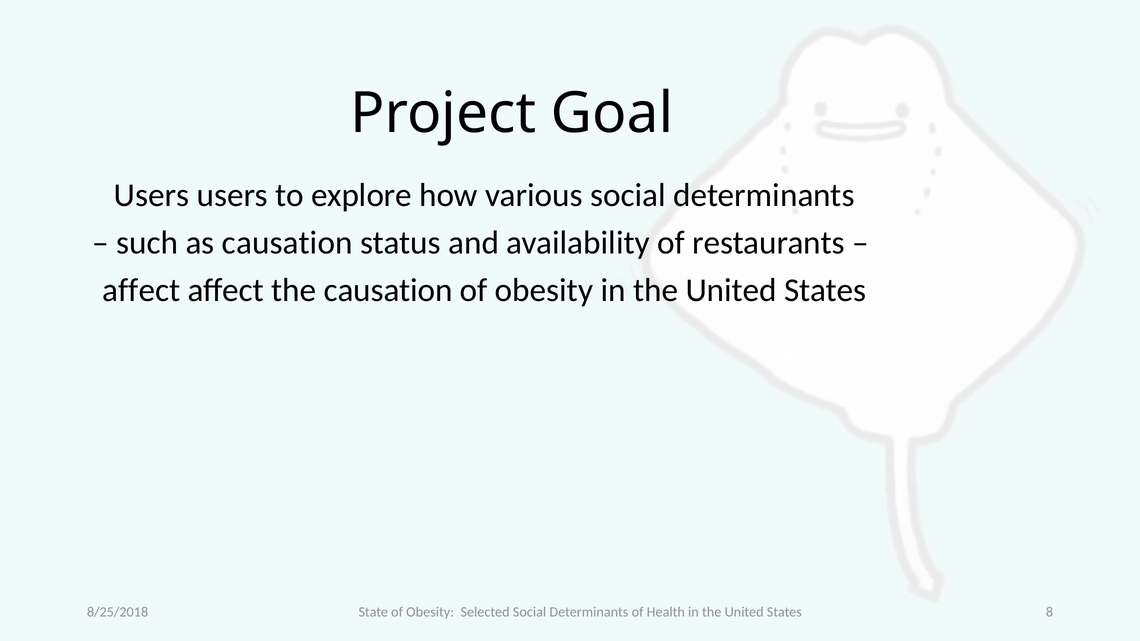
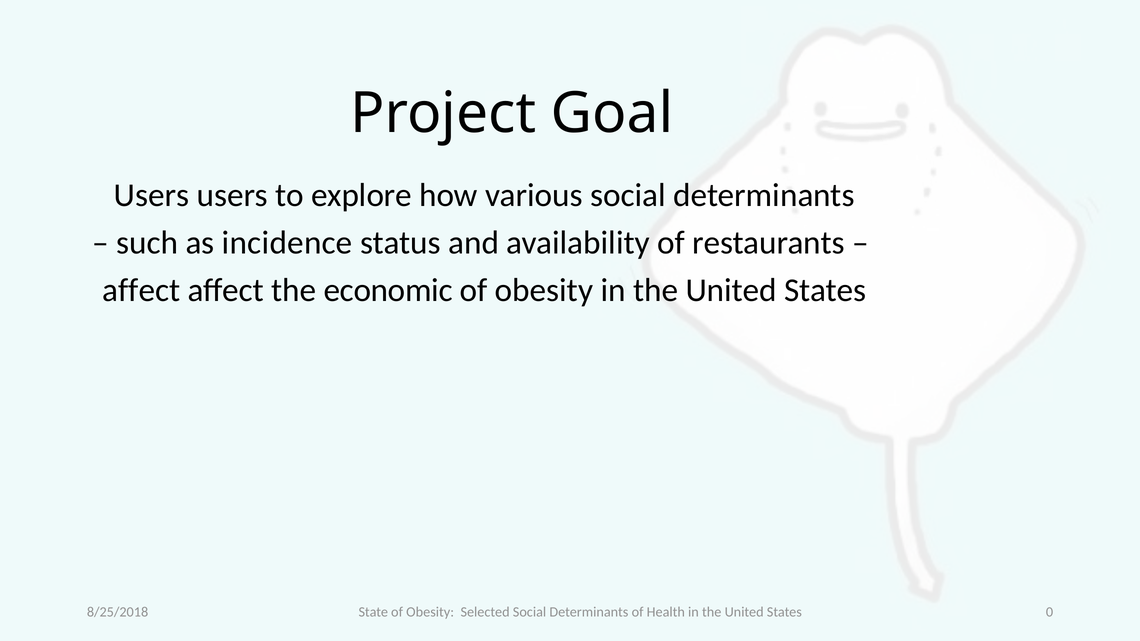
as causation: causation -> incidence
the causation: causation -> economic
8: 8 -> 0
